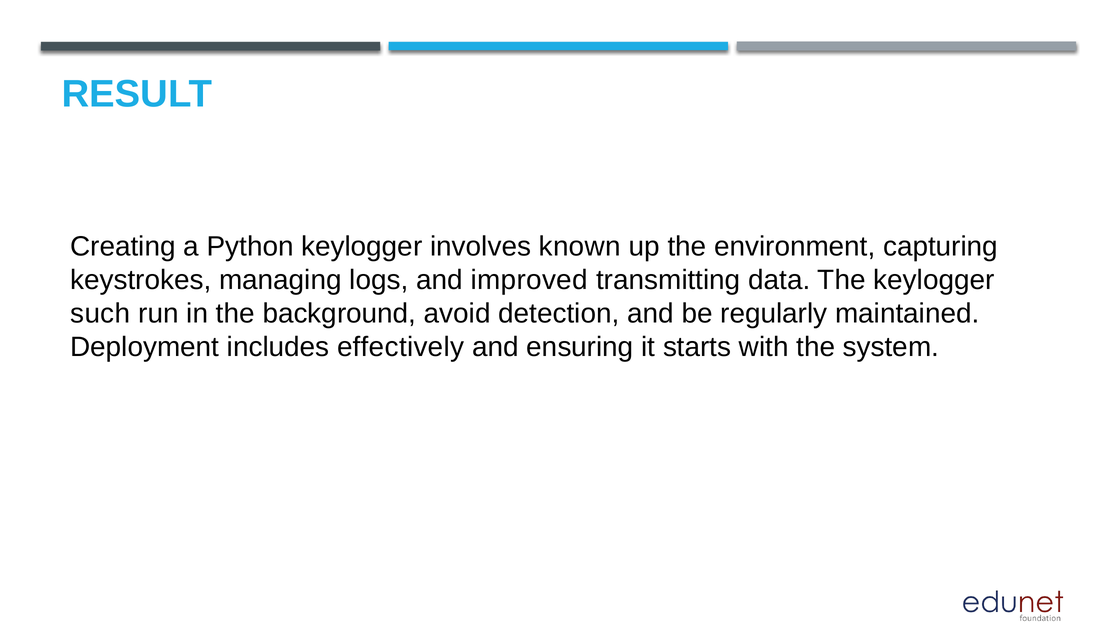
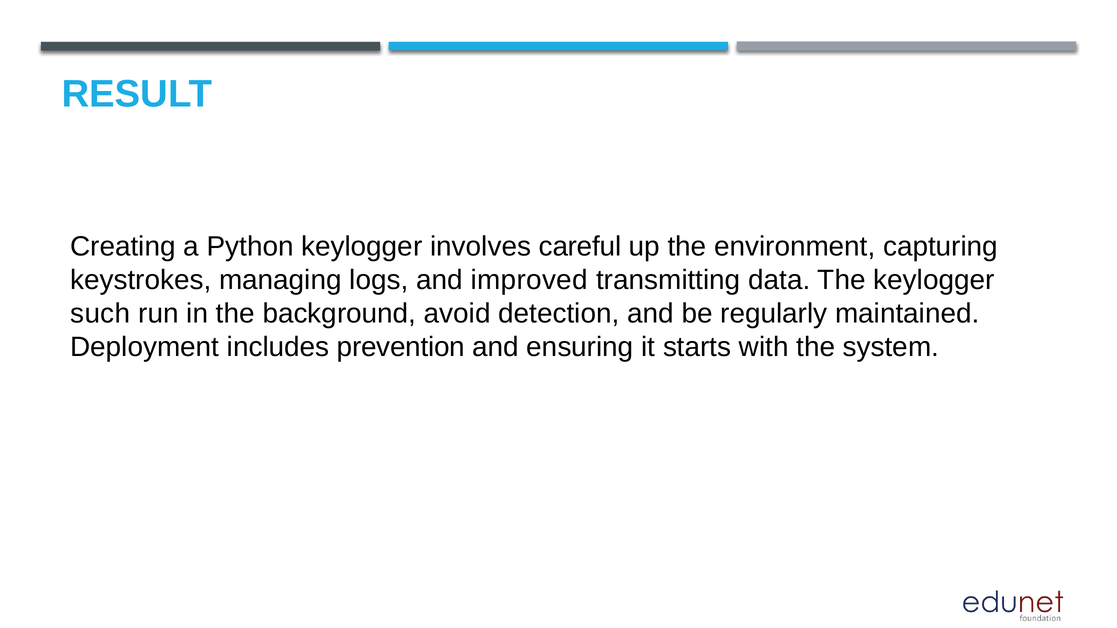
known: known -> careful
effectively: effectively -> prevention
